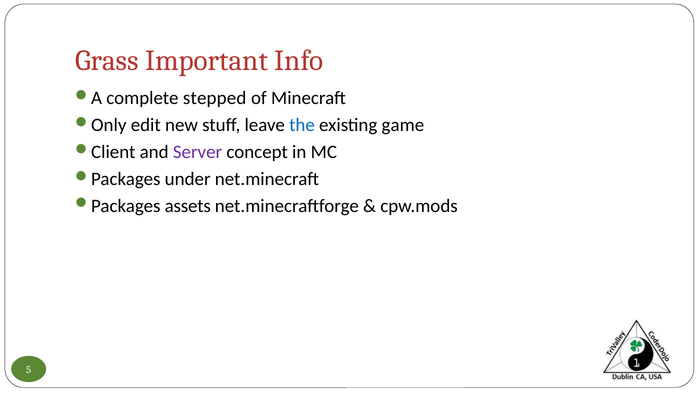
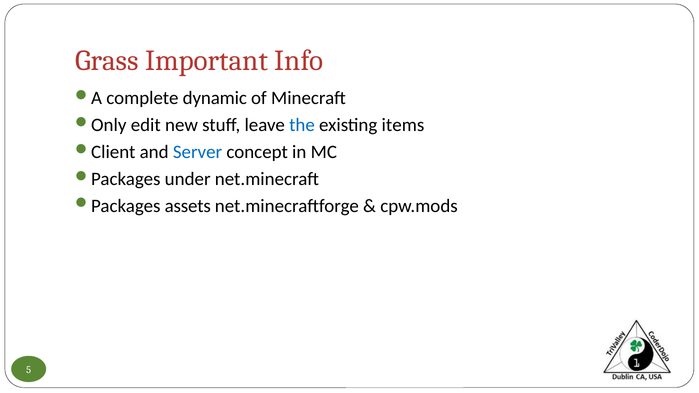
stepped: stepped -> dynamic
game: game -> items
Server colour: purple -> blue
